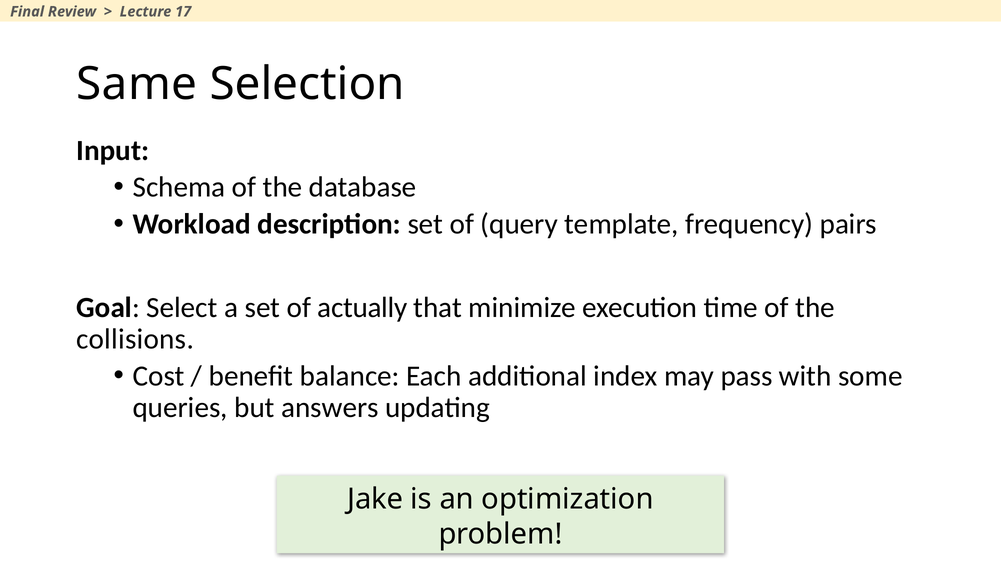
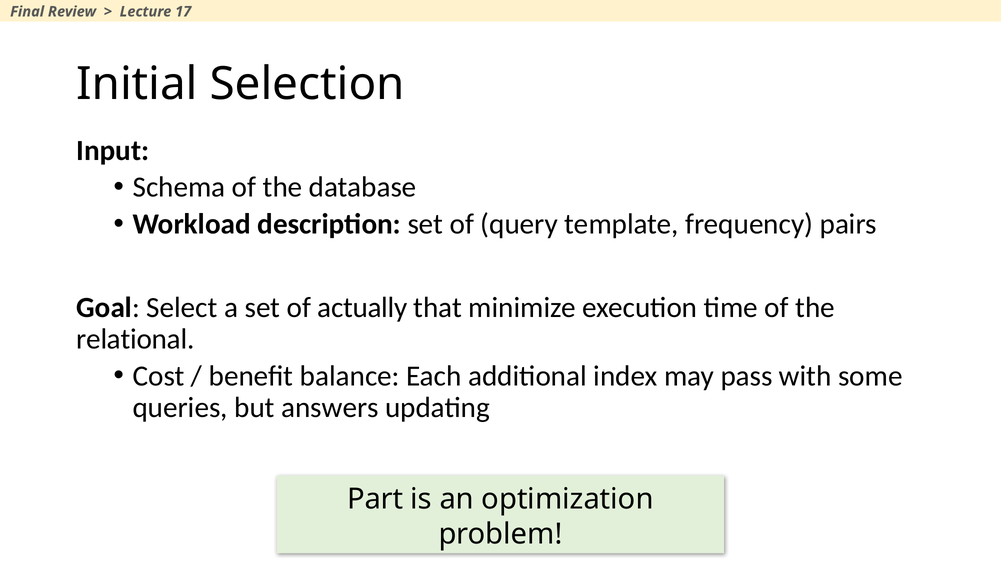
Same: Same -> Initial
collisions: collisions -> relational
Jake: Jake -> Part
